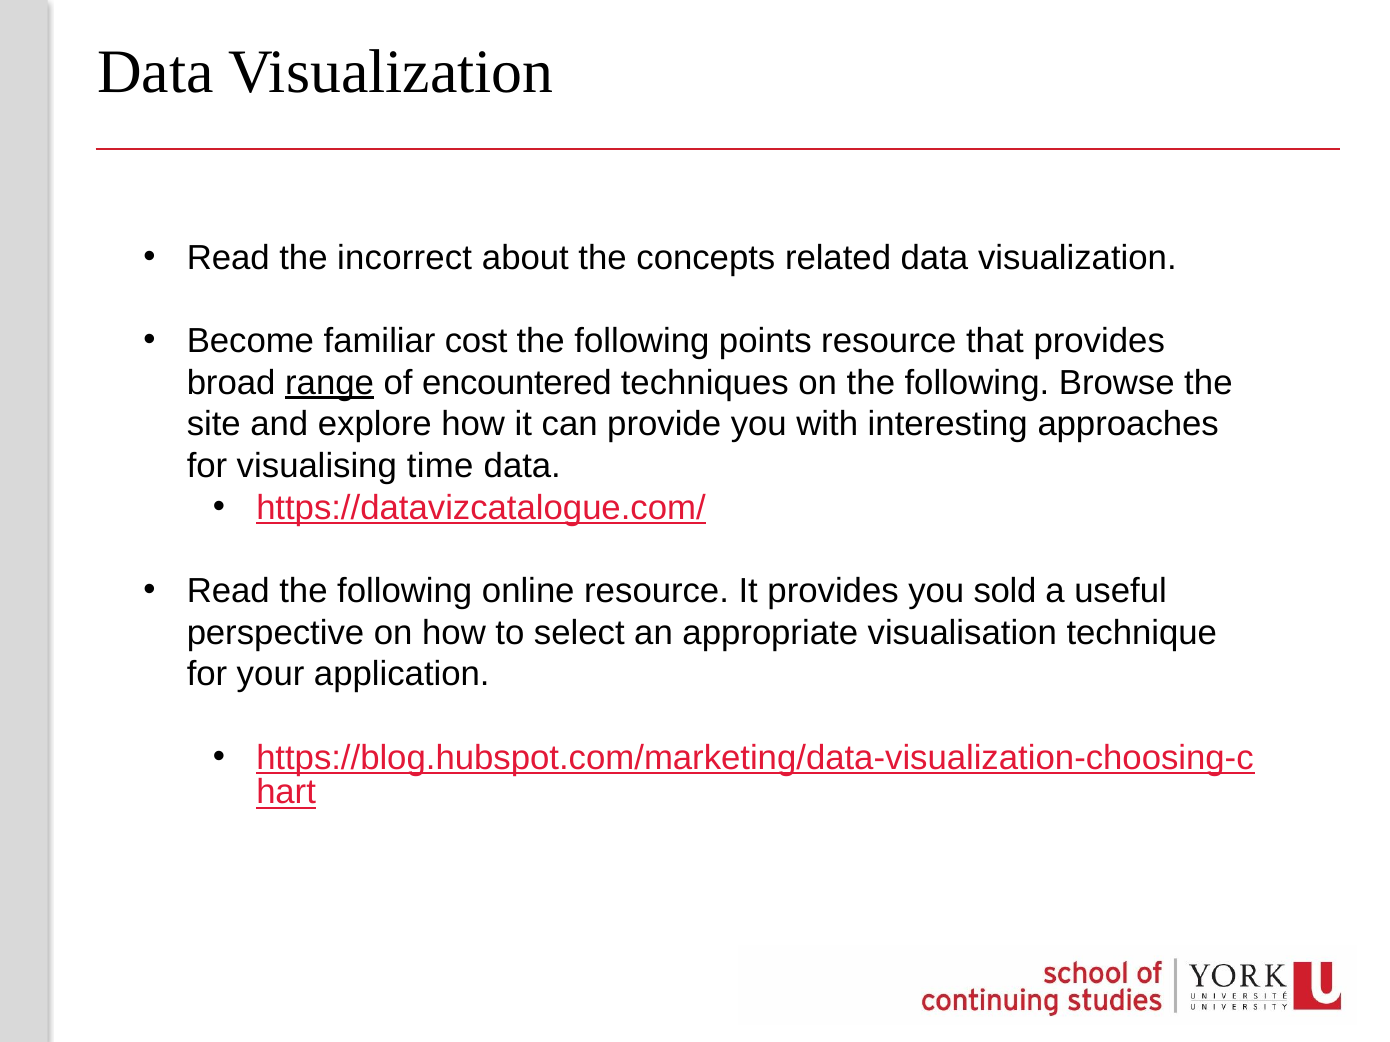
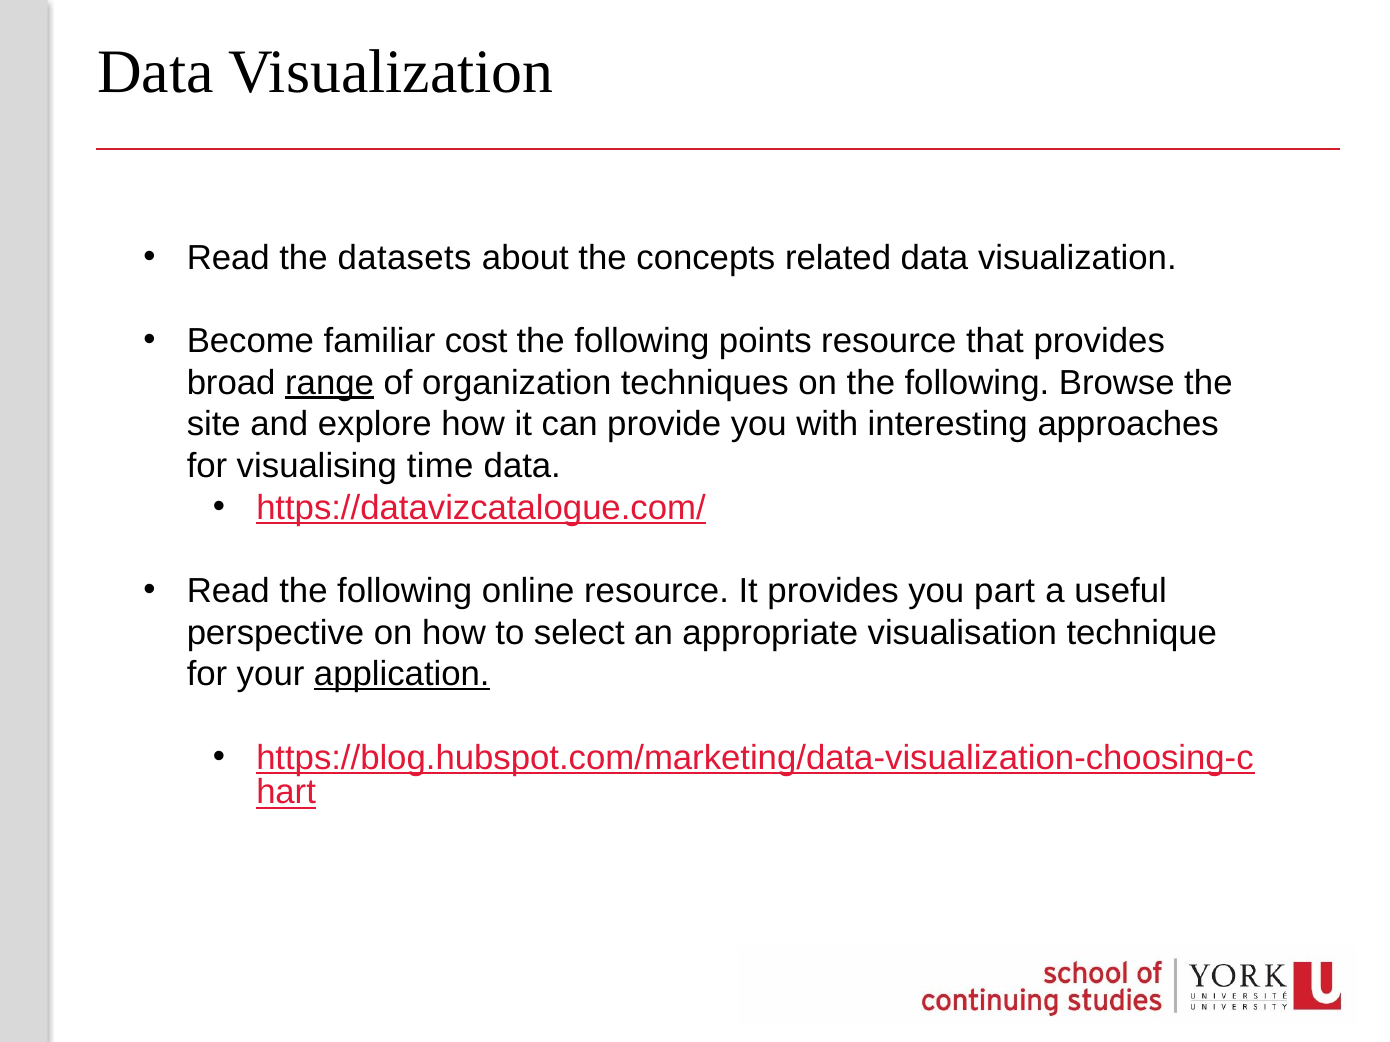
incorrect: incorrect -> datasets
encountered: encountered -> organization
sold: sold -> part
application underline: none -> present
